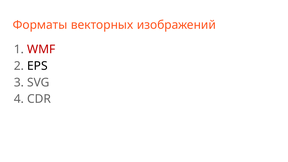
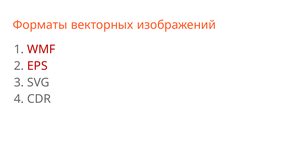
EPS colour: black -> red
